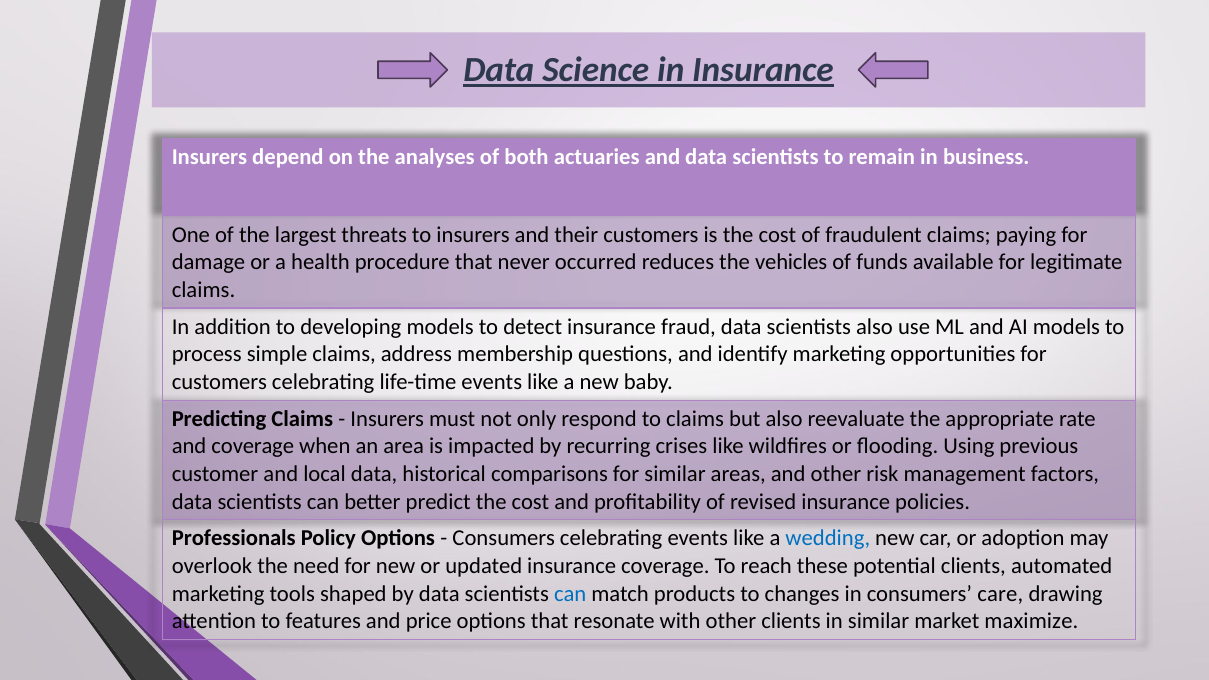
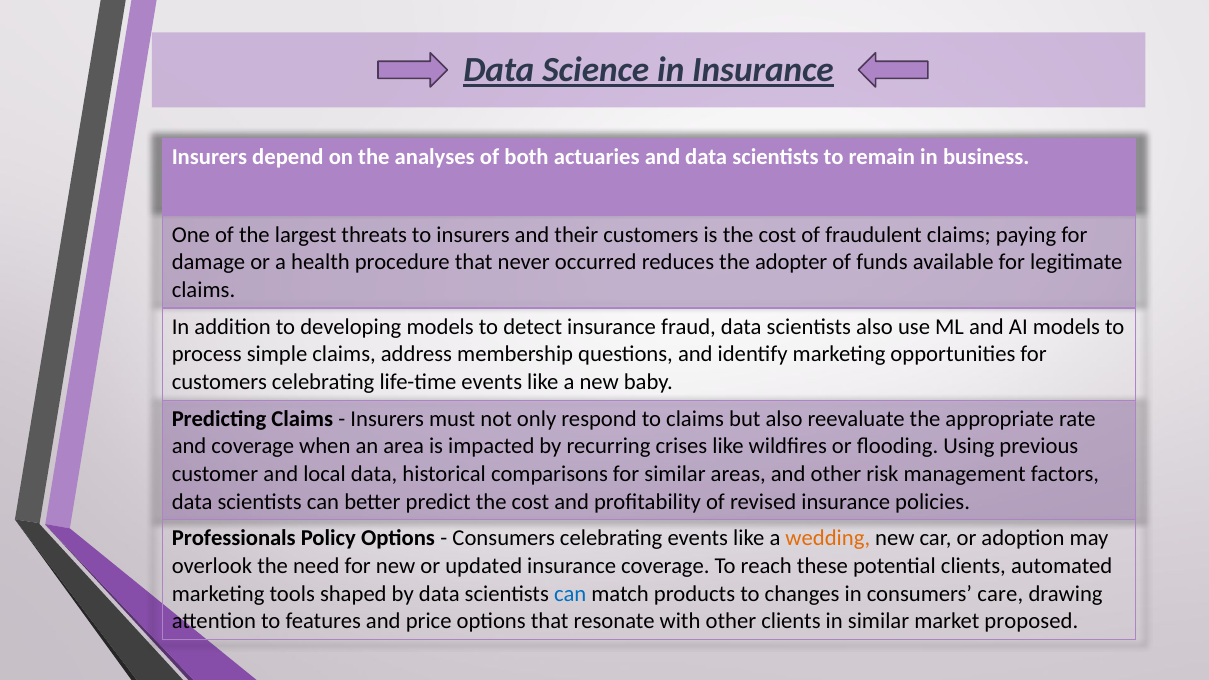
vehicles: vehicles -> adopter
wedding colour: blue -> orange
maximize: maximize -> proposed
